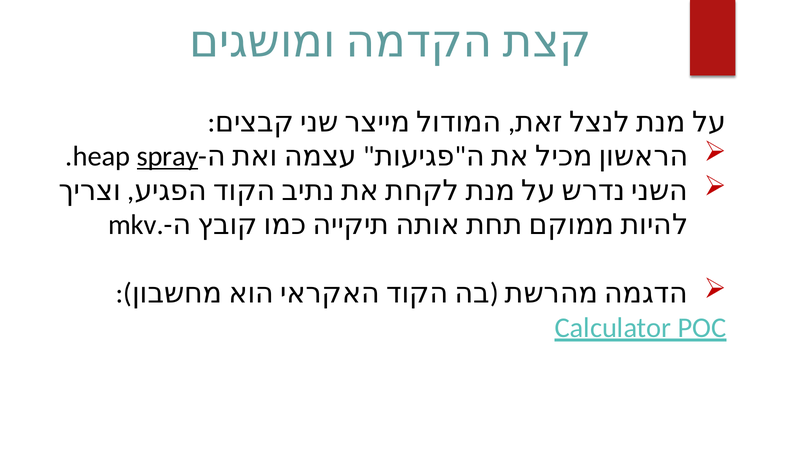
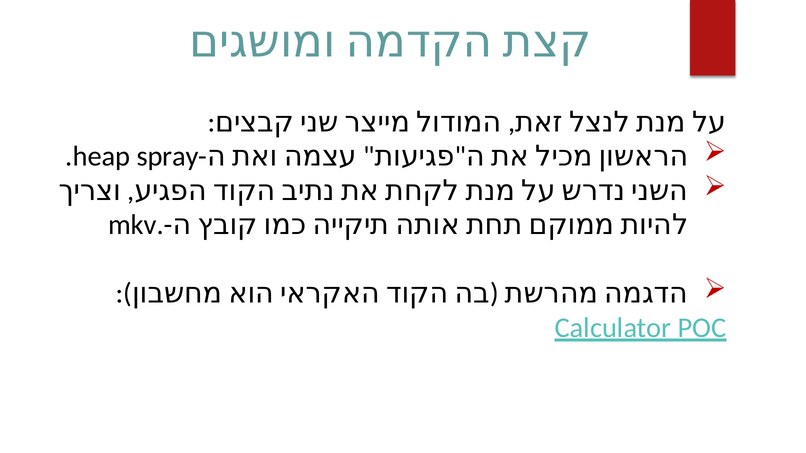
spray underline: present -> none
